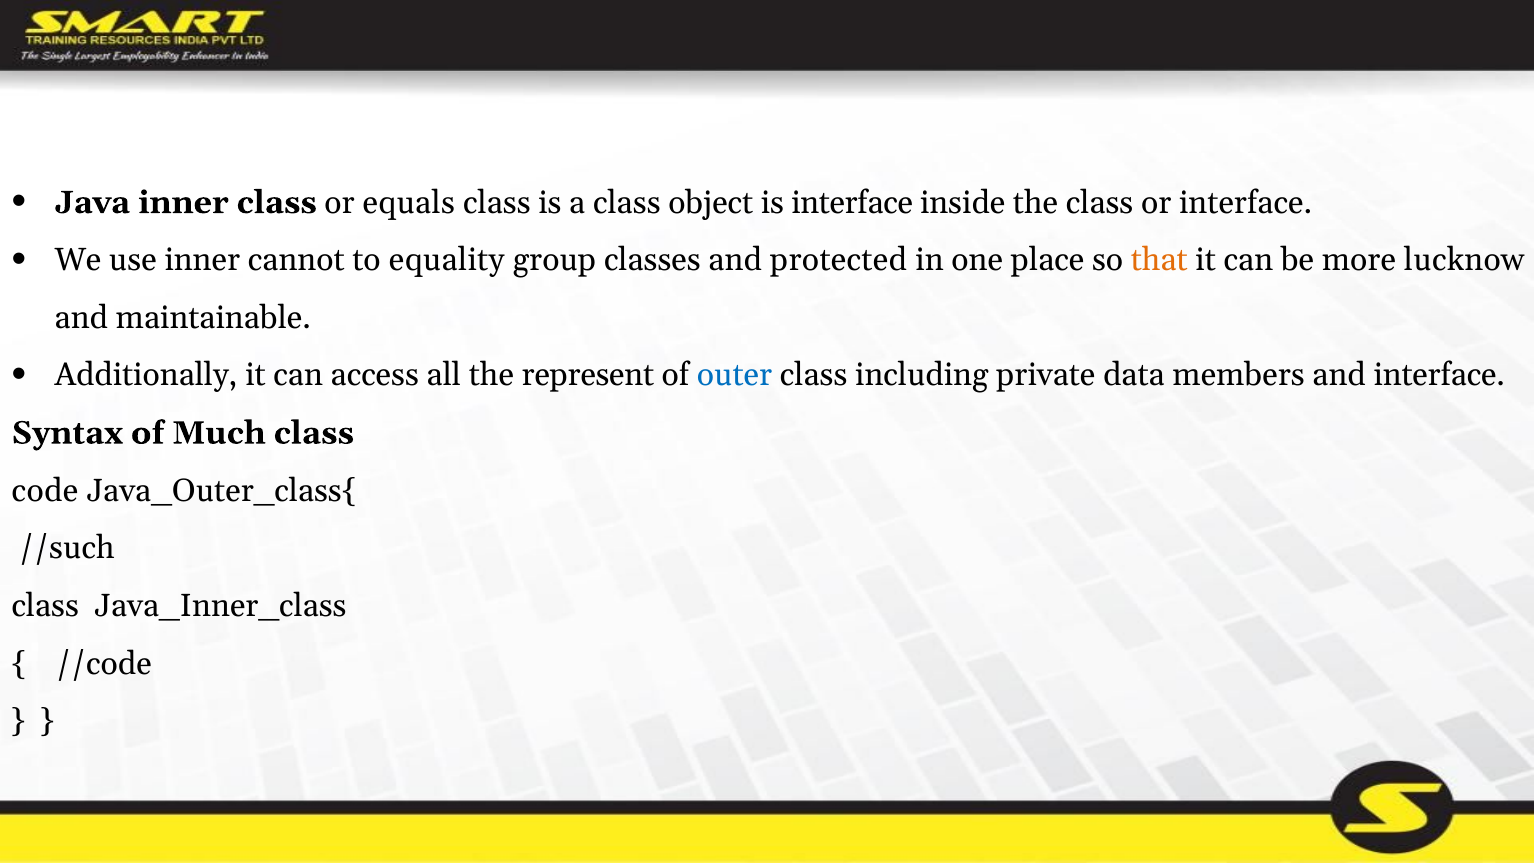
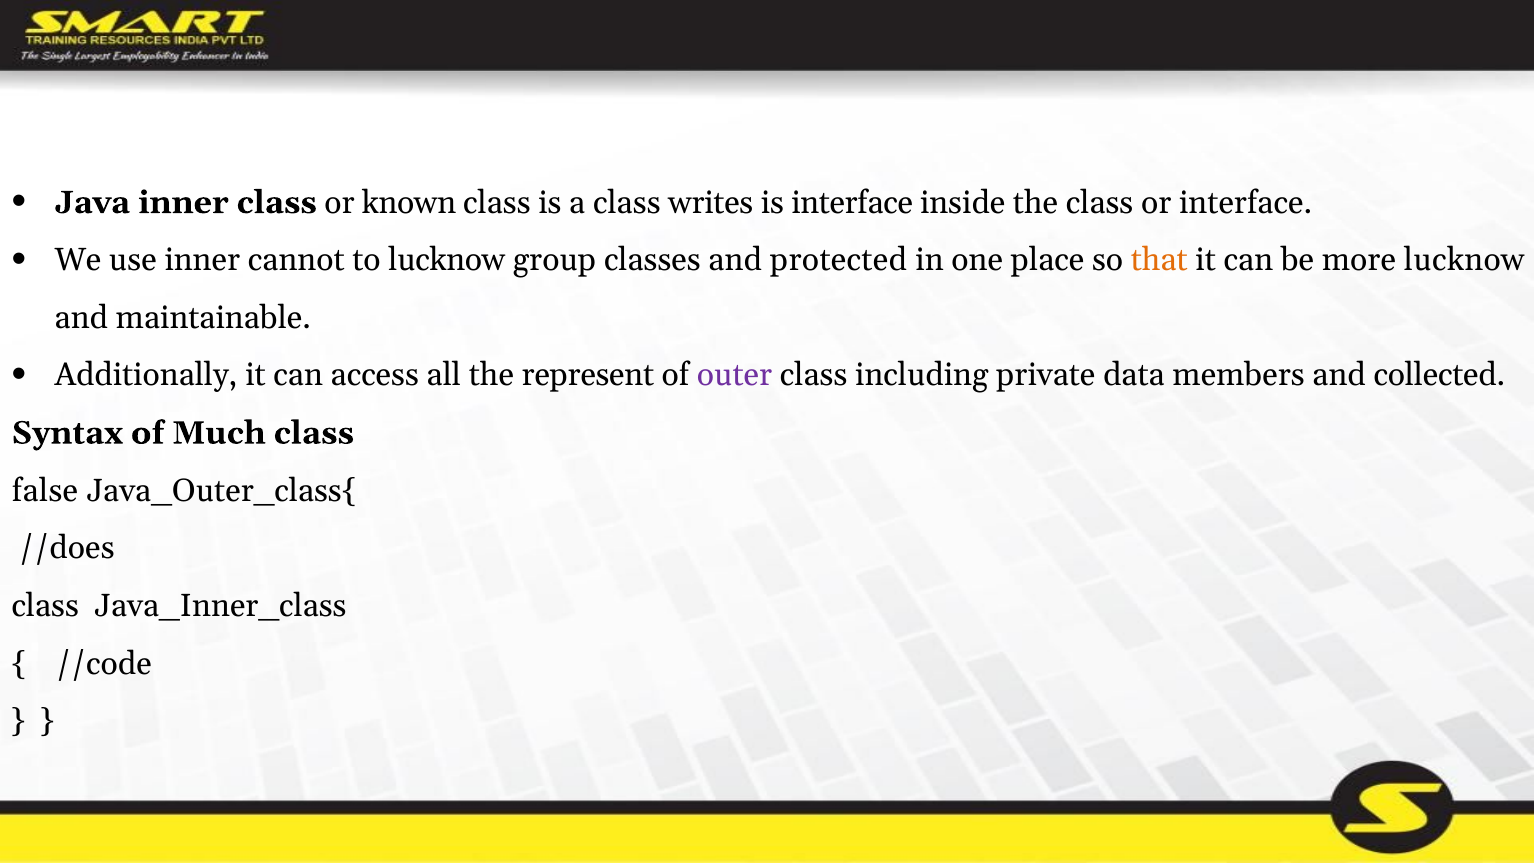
equals: equals -> known
object: object -> writes
to equality: equality -> lucknow
outer colour: blue -> purple
and interface: interface -> collected
code: code -> false
//such: //such -> //does
